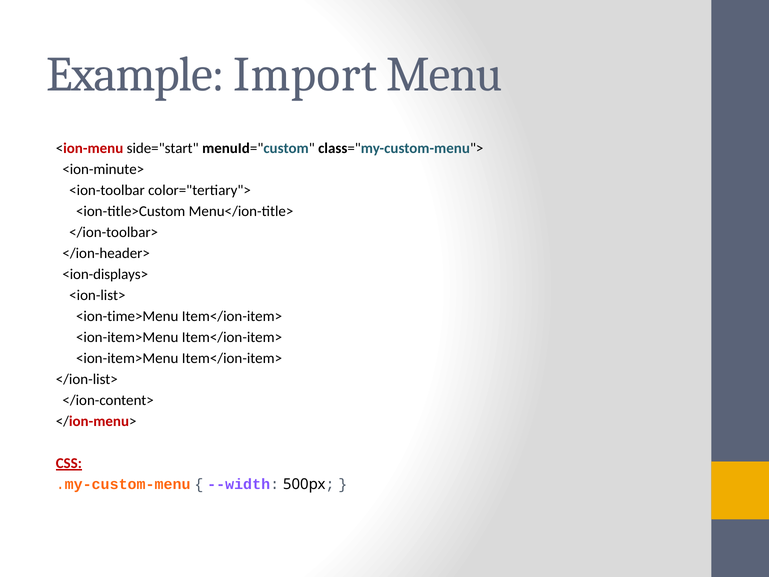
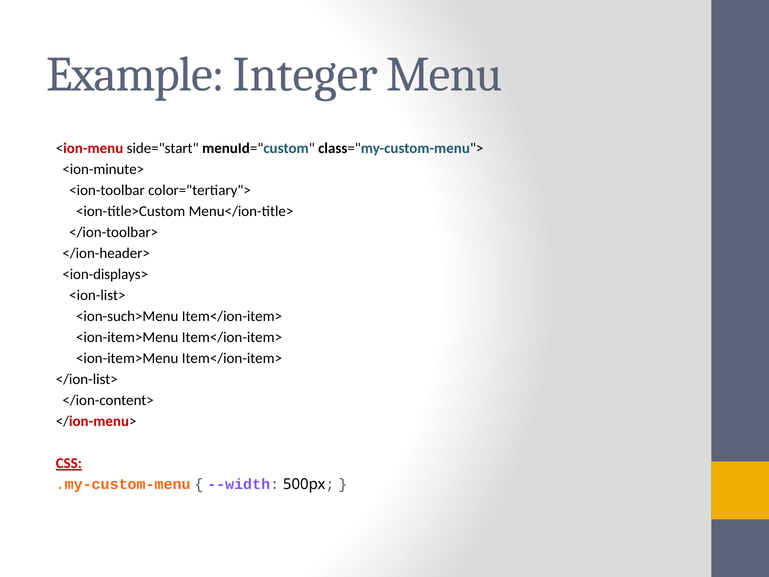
Import: Import -> Integer
<ion-time>Menu: <ion-time>Menu -> <ion-such>Menu
